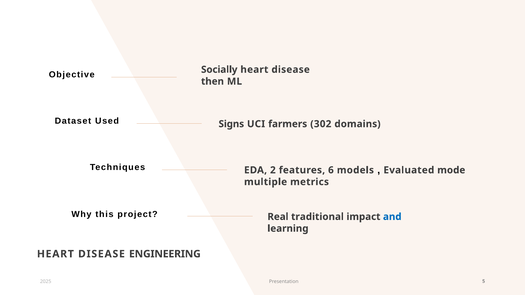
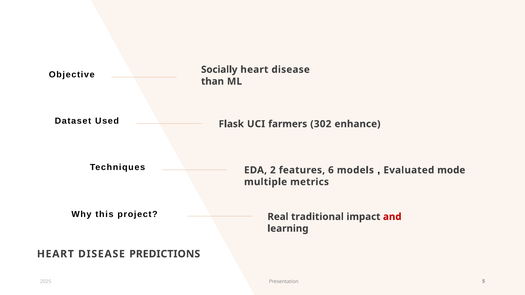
then: then -> than
Signs: Signs -> Flask
domains: domains -> enhance
and colour: blue -> red
ENGINEERING: ENGINEERING -> PREDICTIONS
